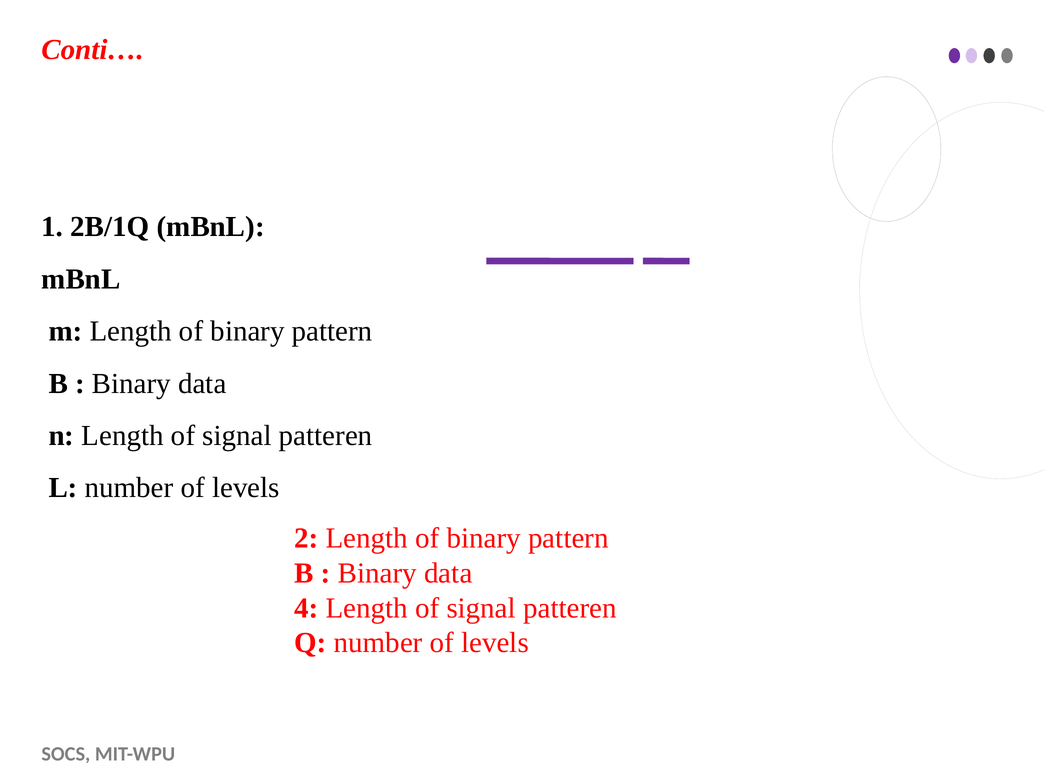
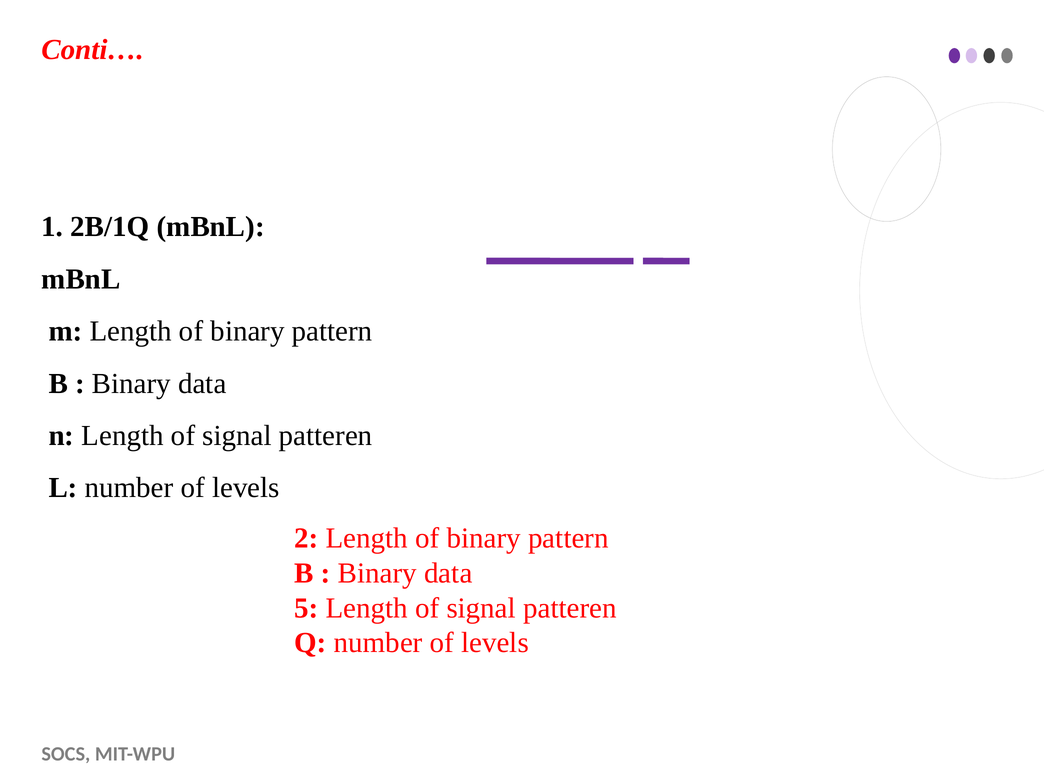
4: 4 -> 5
